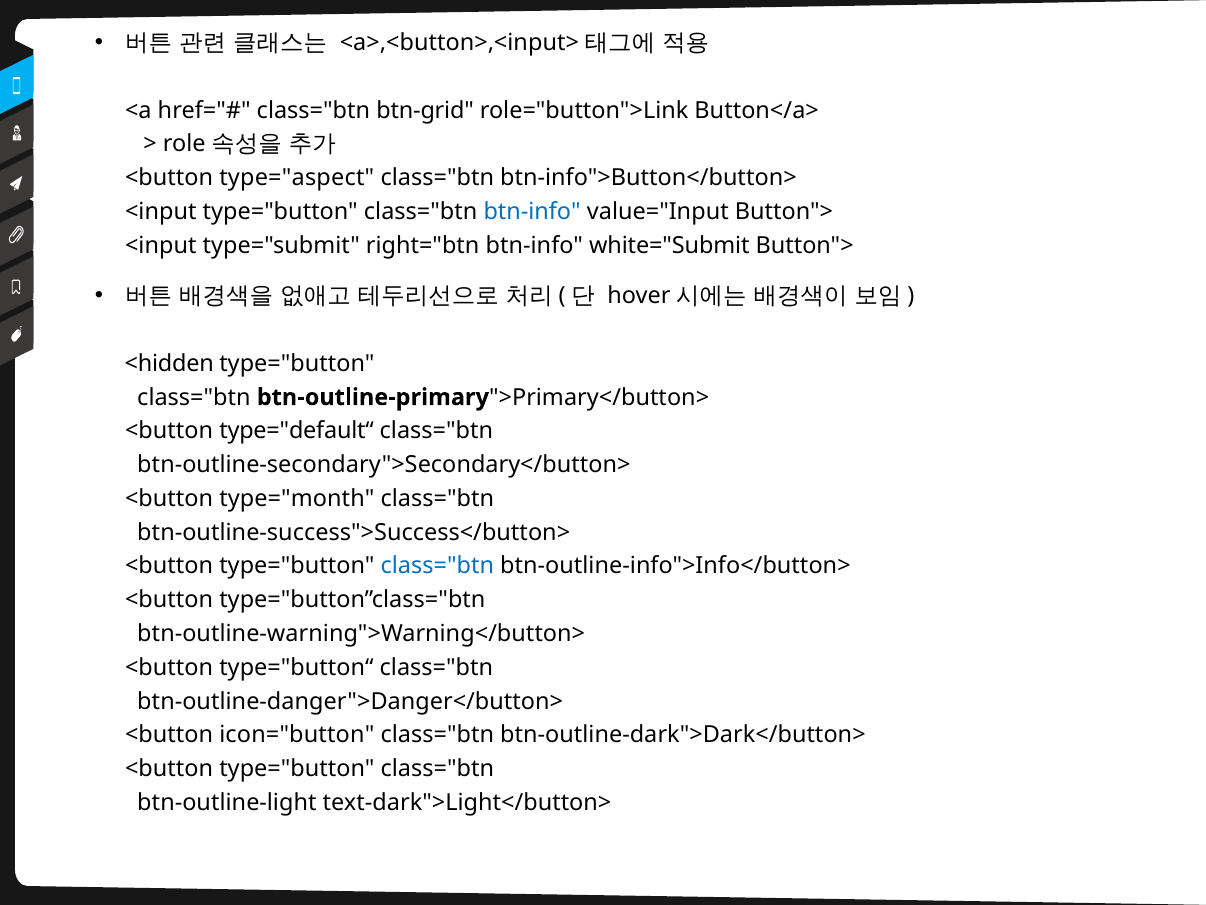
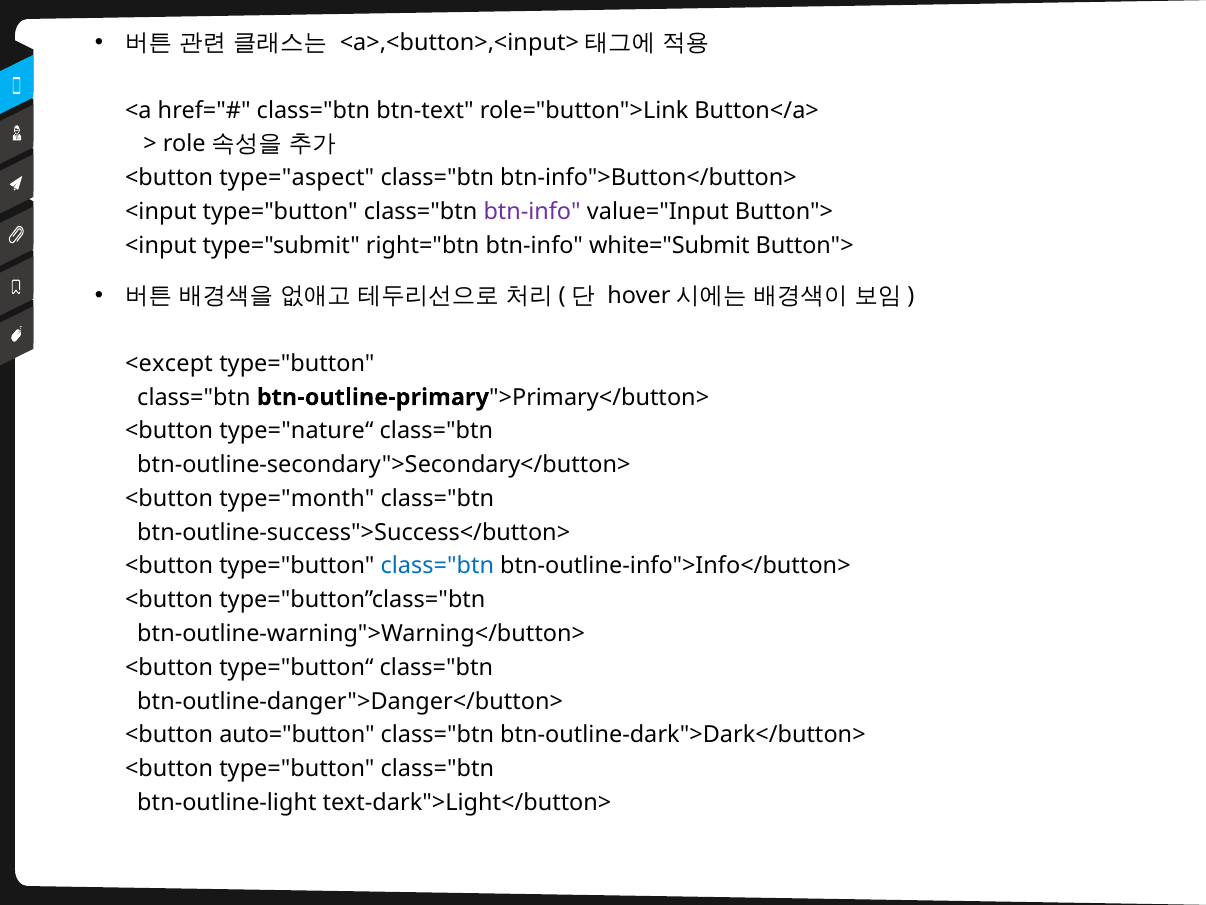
btn-grid: btn-grid -> btn-text
btn-info at (532, 212) colour: blue -> purple
<hidden: <hidden -> <except
type="default“: type="default“ -> type="nature“
icon="button: icon="button -> auto="button
